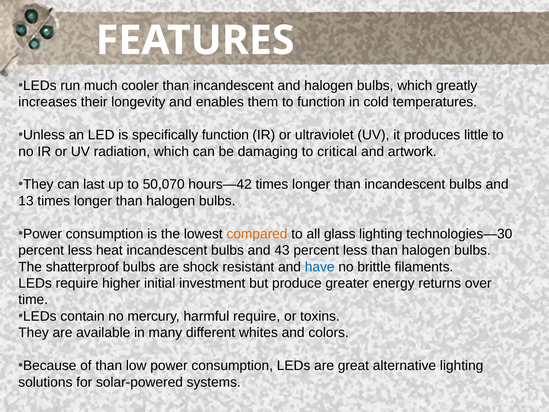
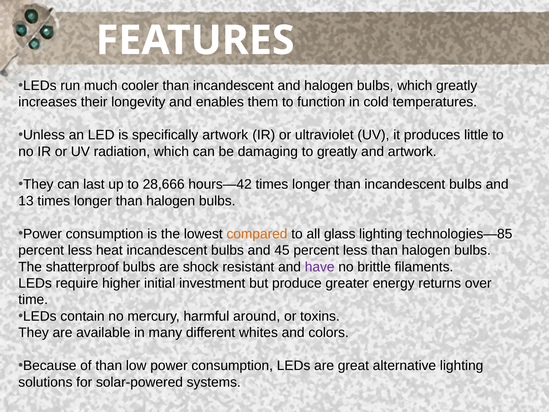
specifically function: function -> artwork
to critical: critical -> greatly
50,070: 50,070 -> 28,666
technologies—30: technologies—30 -> technologies—85
43: 43 -> 45
have colour: blue -> purple
harmful require: require -> around
